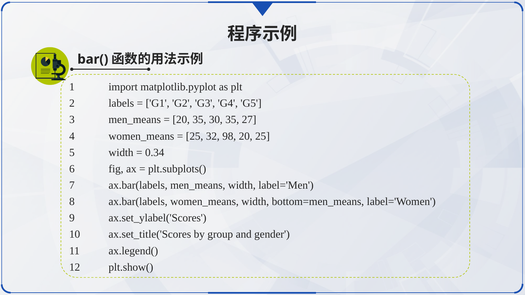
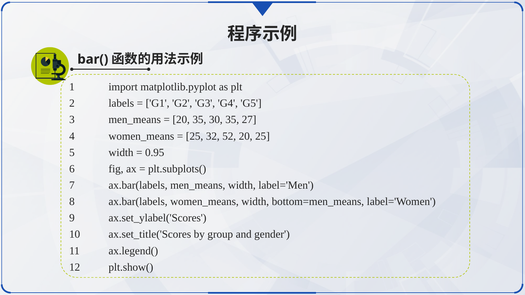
98: 98 -> 52
0.34: 0.34 -> 0.95
